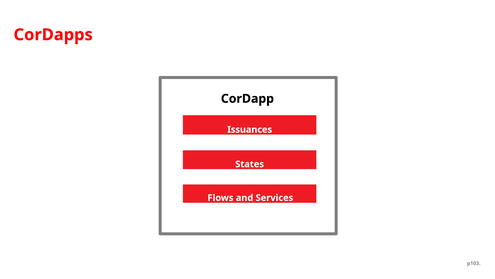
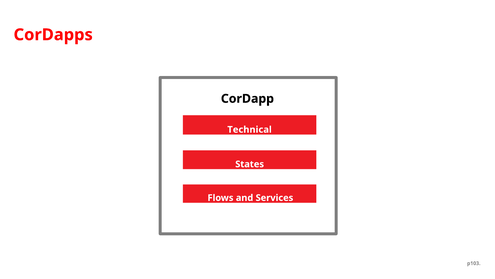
Issuances: Issuances -> Technical
